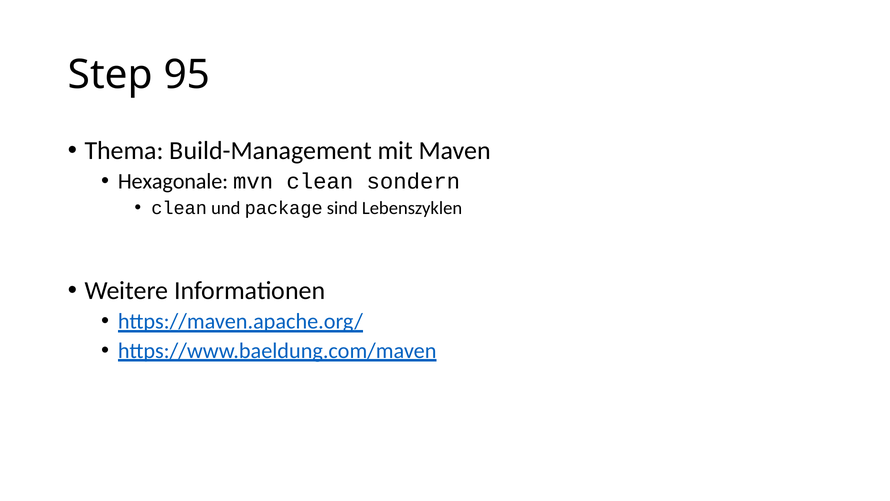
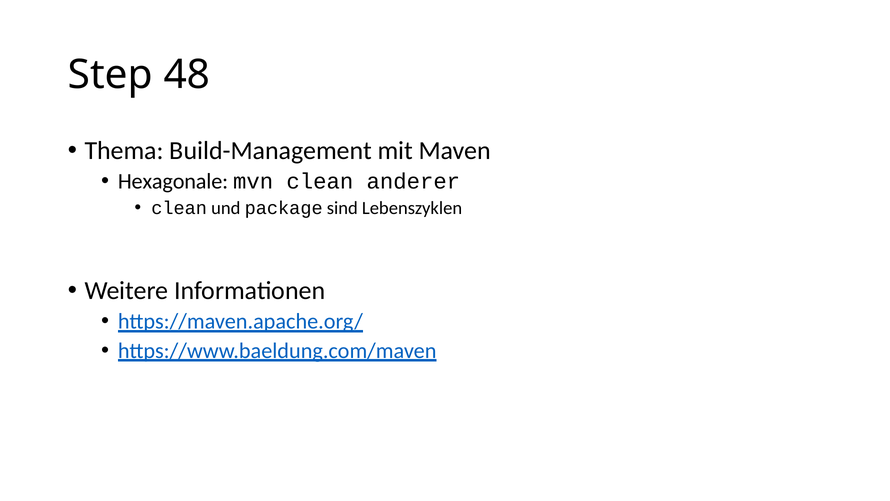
95: 95 -> 48
sondern: sondern -> anderer
